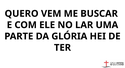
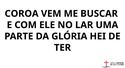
QUERO: QUERO -> COROA
